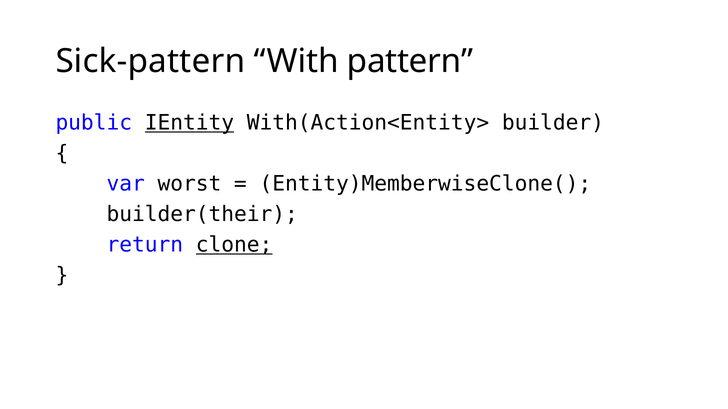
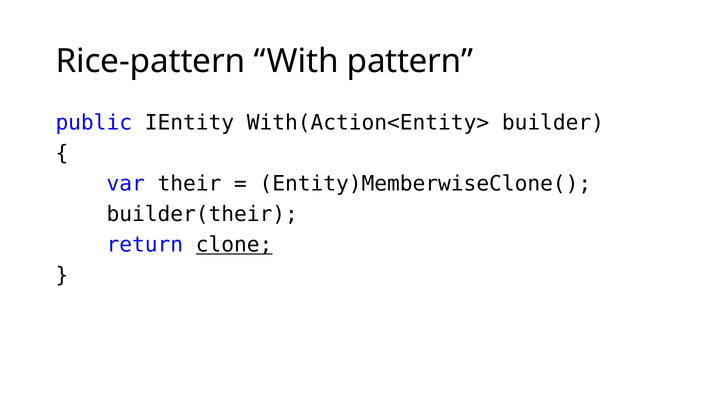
Sick-pattern: Sick-pattern -> Rice-pattern
IEntity underline: present -> none
worst: worst -> their
